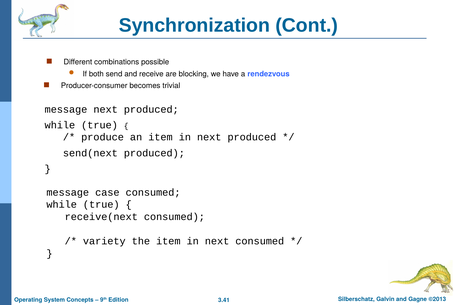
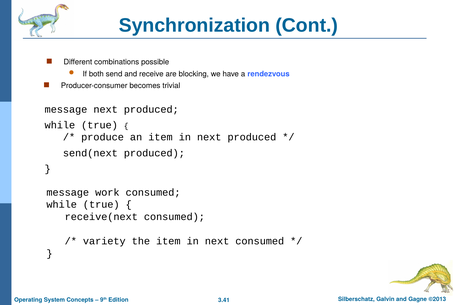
case: case -> work
